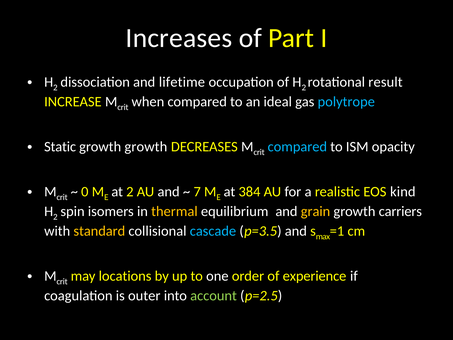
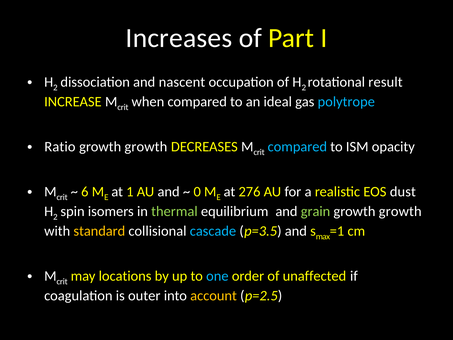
lifetime: lifetime -> nascent
Static: Static -> Ratio
0: 0 -> 6
at 2: 2 -> 1
7: 7 -> 0
384: 384 -> 276
kind: kind -> dust
thermal colour: yellow -> light green
grain colour: yellow -> light green
carriers at (400, 211): carriers -> growth
one colour: white -> light blue
experience: experience -> unaffected
account colour: light green -> yellow
